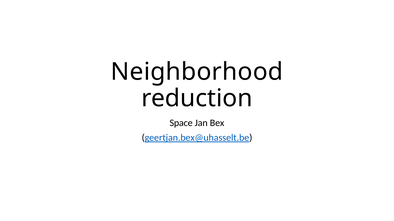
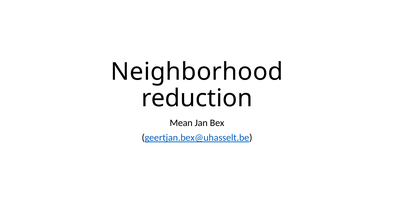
Space: Space -> Mean
